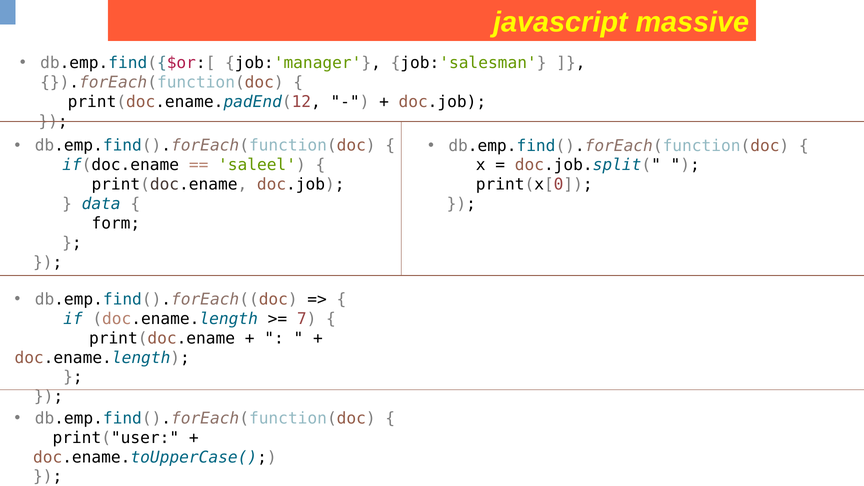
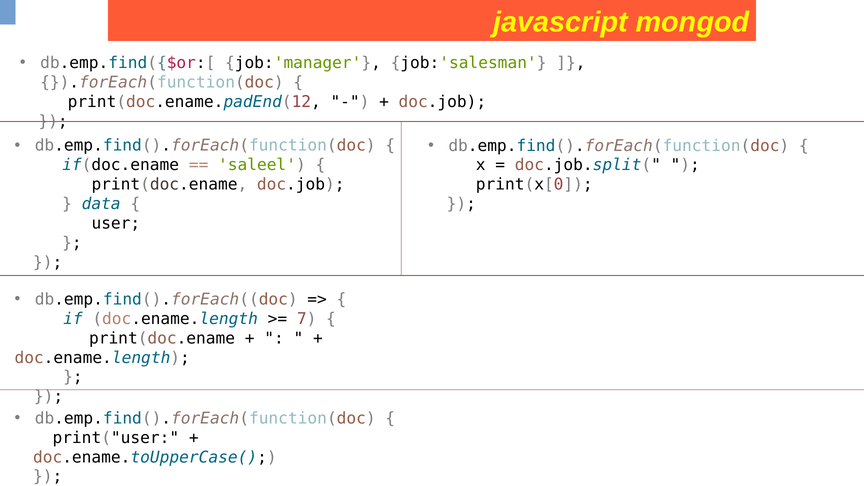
massive: massive -> mongod
form: form -> user
